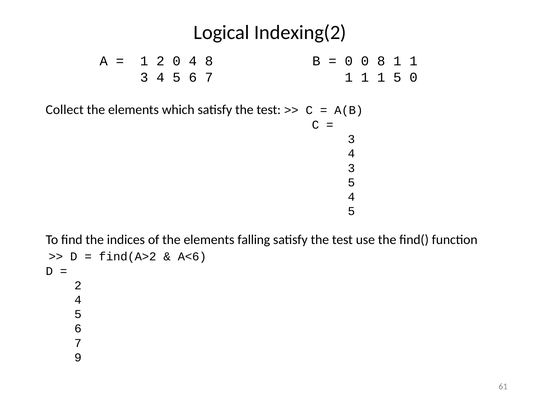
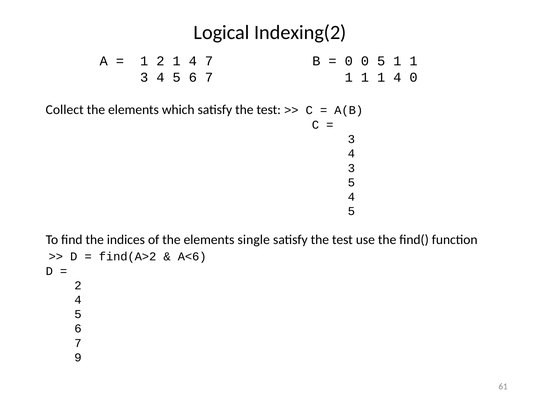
2 0: 0 -> 1
4 8: 8 -> 7
0 8: 8 -> 5
1 1 5: 5 -> 4
falling: falling -> single
